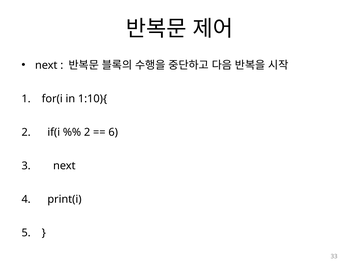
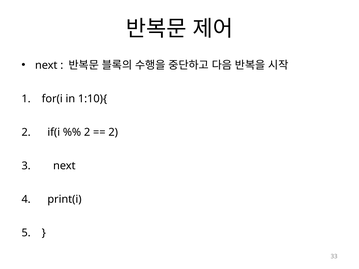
6 at (113, 132): 6 -> 2
